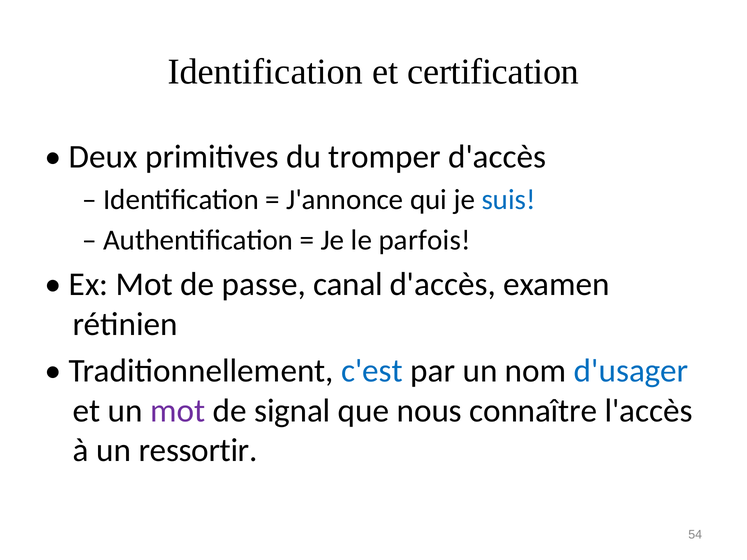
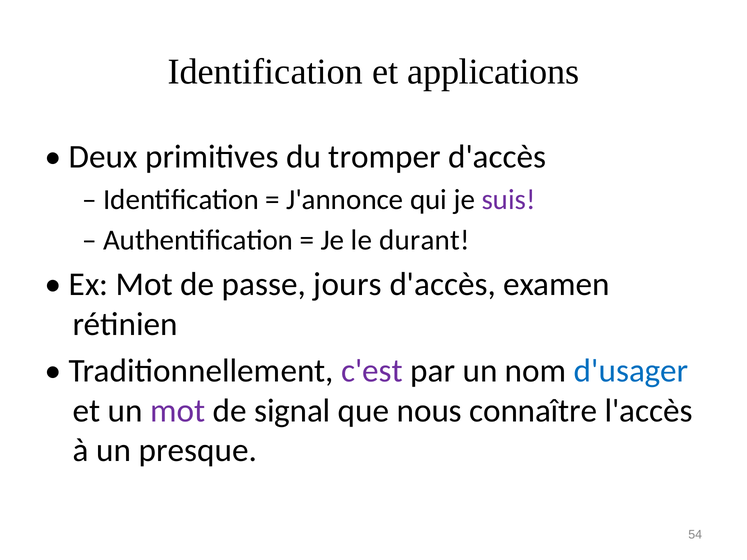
certification: certification -> applications
suis colour: blue -> purple
parfois: parfois -> durant
canal: canal -> jours
c'est colour: blue -> purple
ressortir: ressortir -> presque
